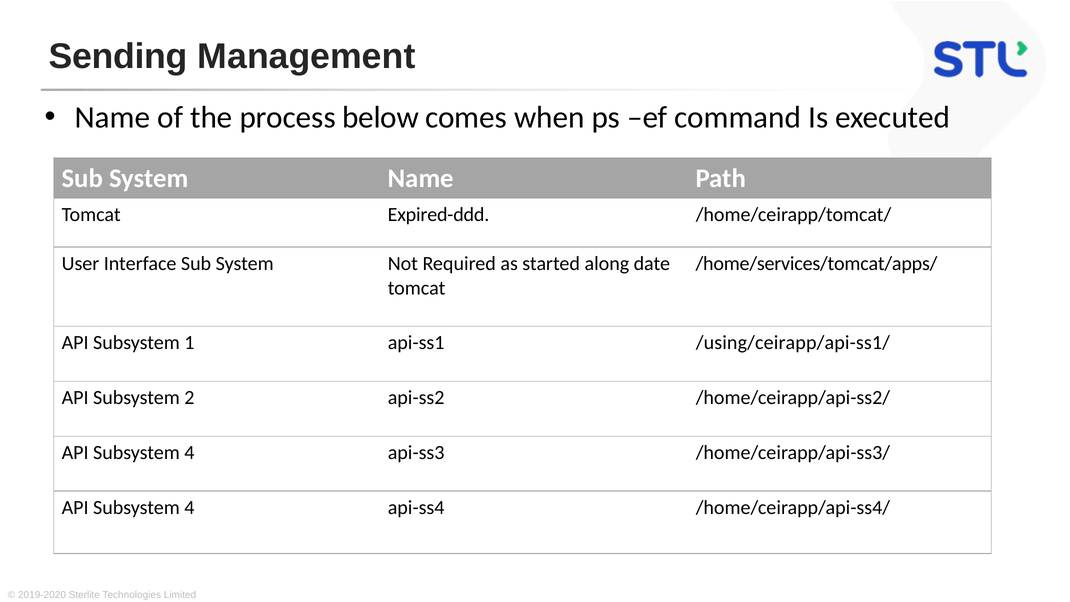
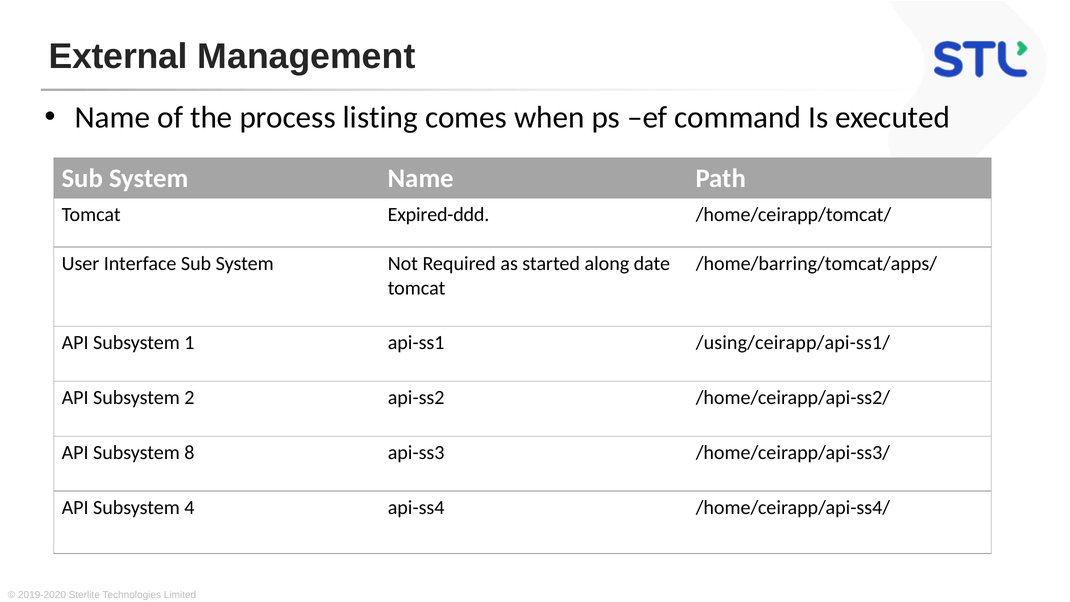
Sending: Sending -> External
below: below -> listing
/home/services/tomcat/apps/: /home/services/tomcat/apps/ -> /home/barring/tomcat/apps/
4 at (189, 453): 4 -> 8
